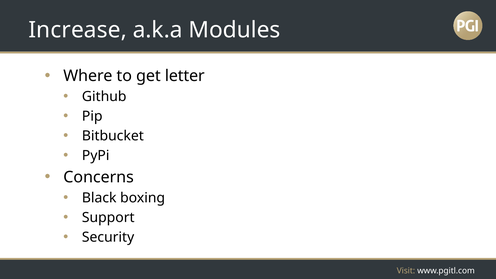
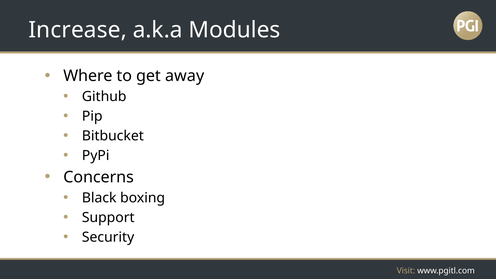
letter: letter -> away
